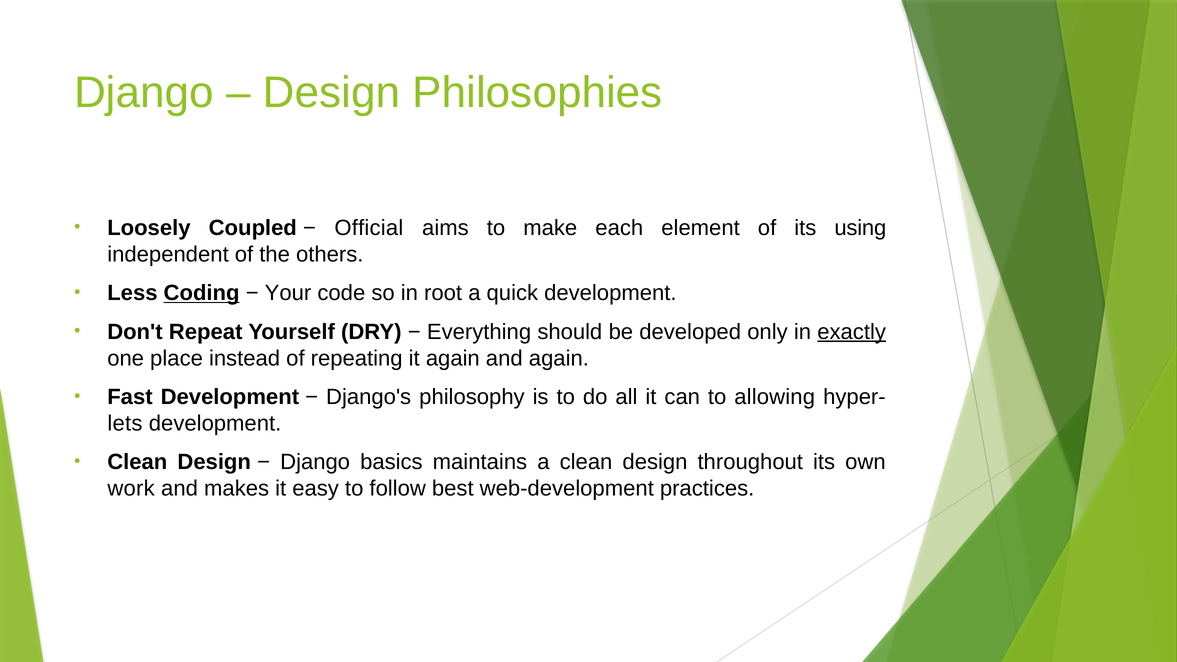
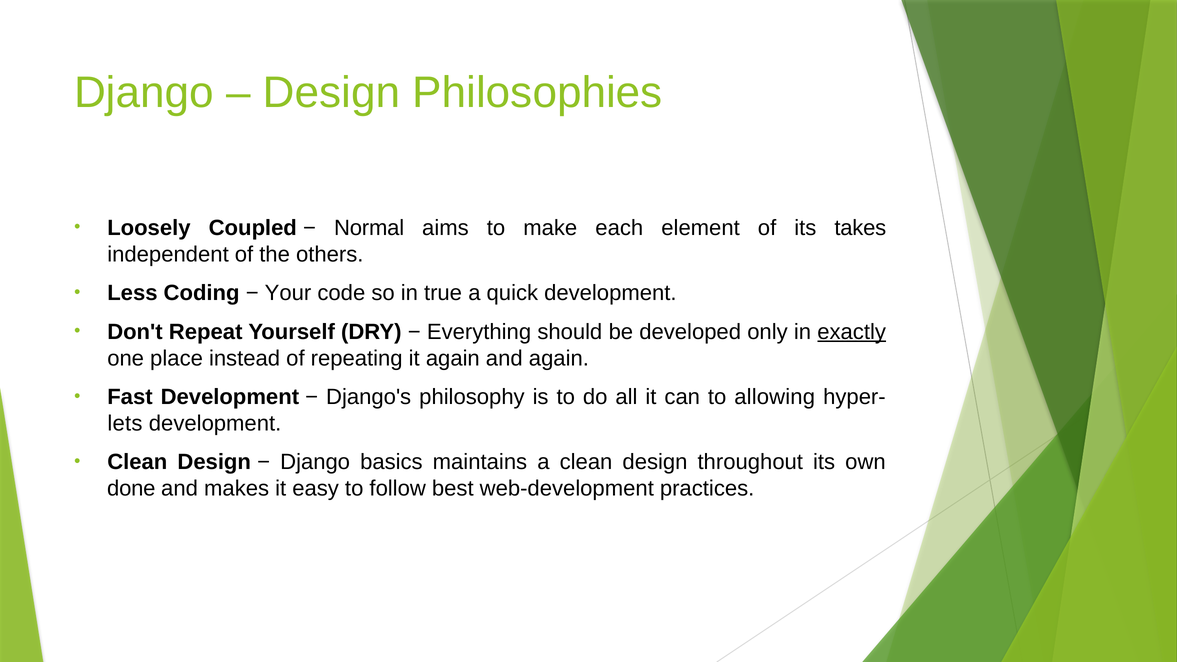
Official: Official -> Normal
using: using -> takes
Coding underline: present -> none
root: root -> true
work: work -> done
